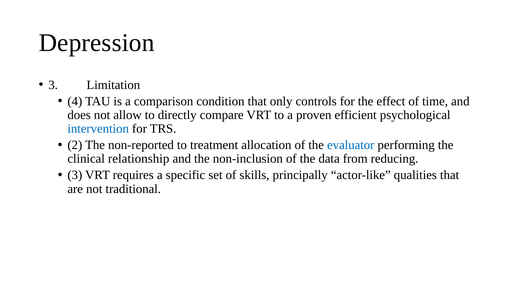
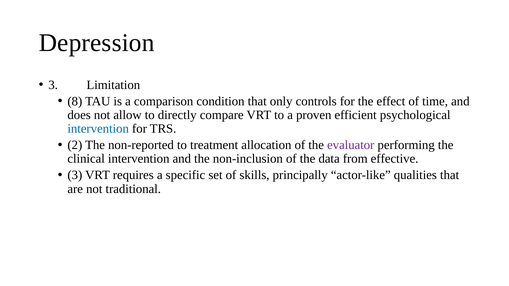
4: 4 -> 8
evaluator colour: blue -> purple
clinical relationship: relationship -> intervention
reducing: reducing -> effective
